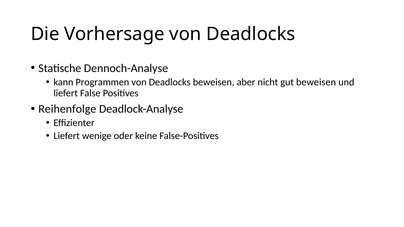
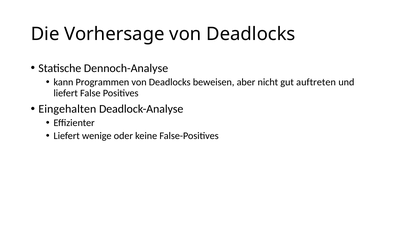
gut beweisen: beweisen -> auftreten
Reihenfolge: Reihenfolge -> Eingehalten
